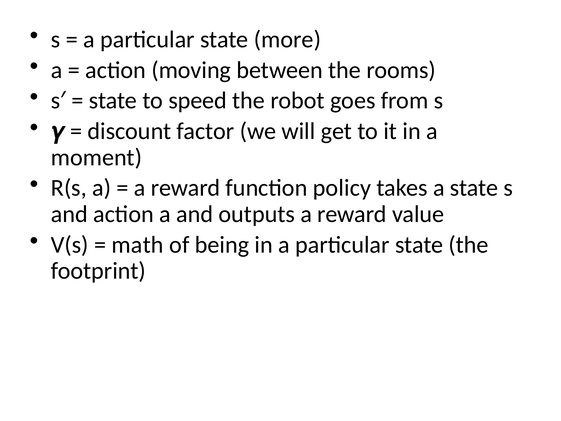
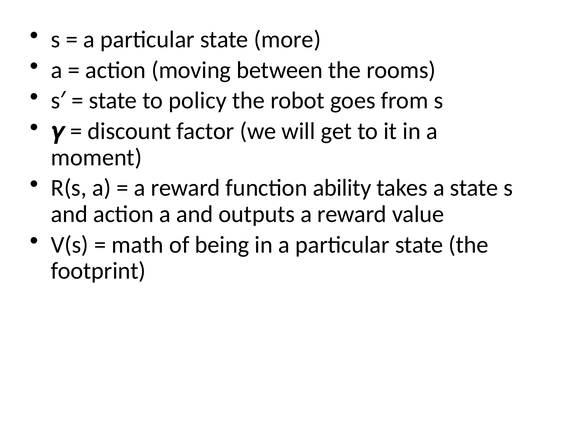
speed: speed -> policy
policy: policy -> ability
